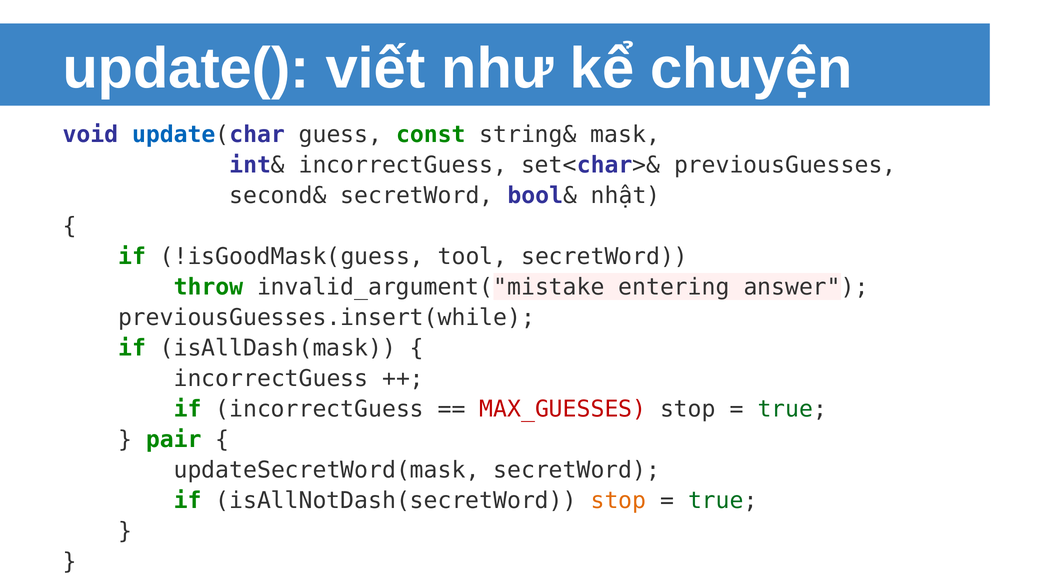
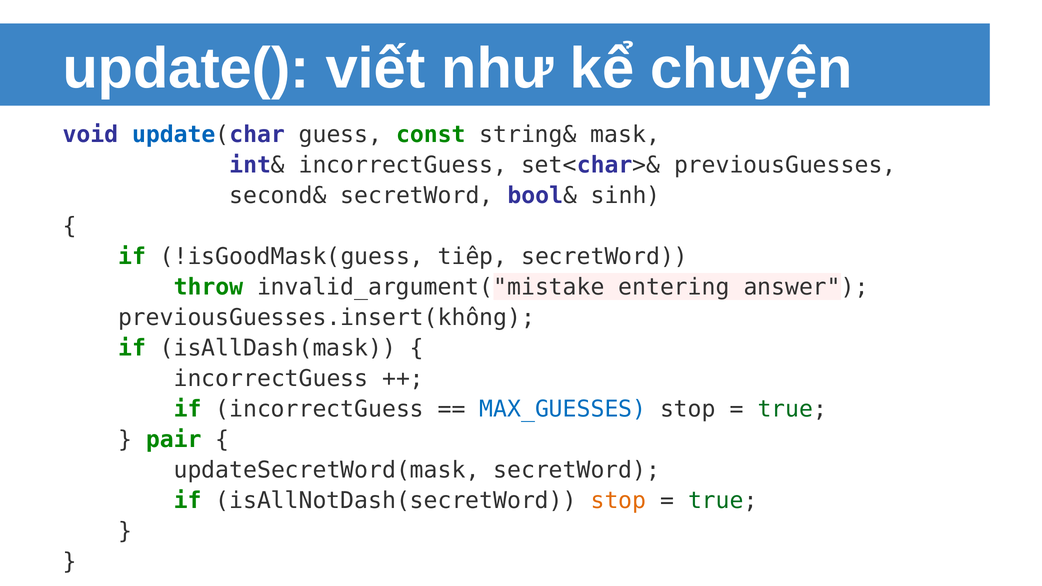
nhật: nhật -> sinh
tool: tool -> tiếp
previousGuesses.insert(while: previousGuesses.insert(while -> previousGuesses.insert(không
MAX_GUESSES colour: red -> blue
